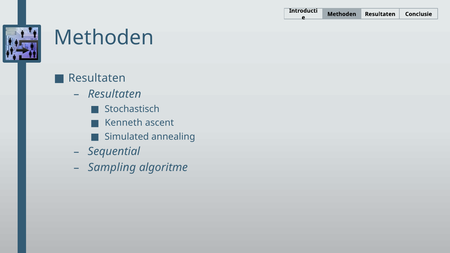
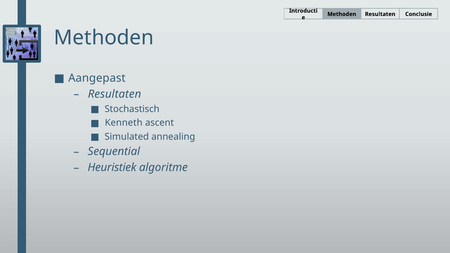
Resultaten at (97, 78): Resultaten -> Aangepast
Sampling: Sampling -> Heuristiek
